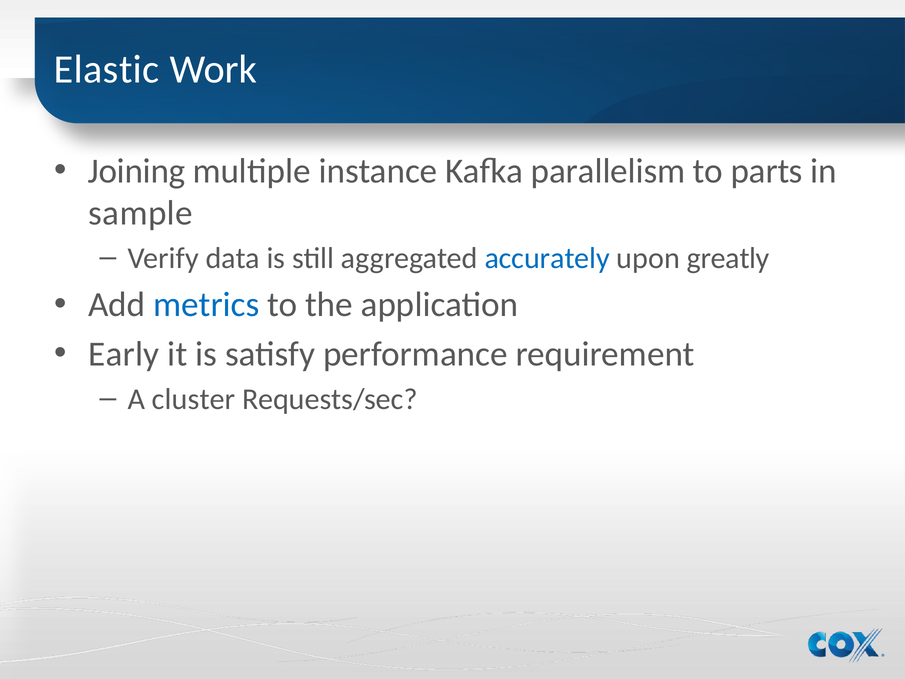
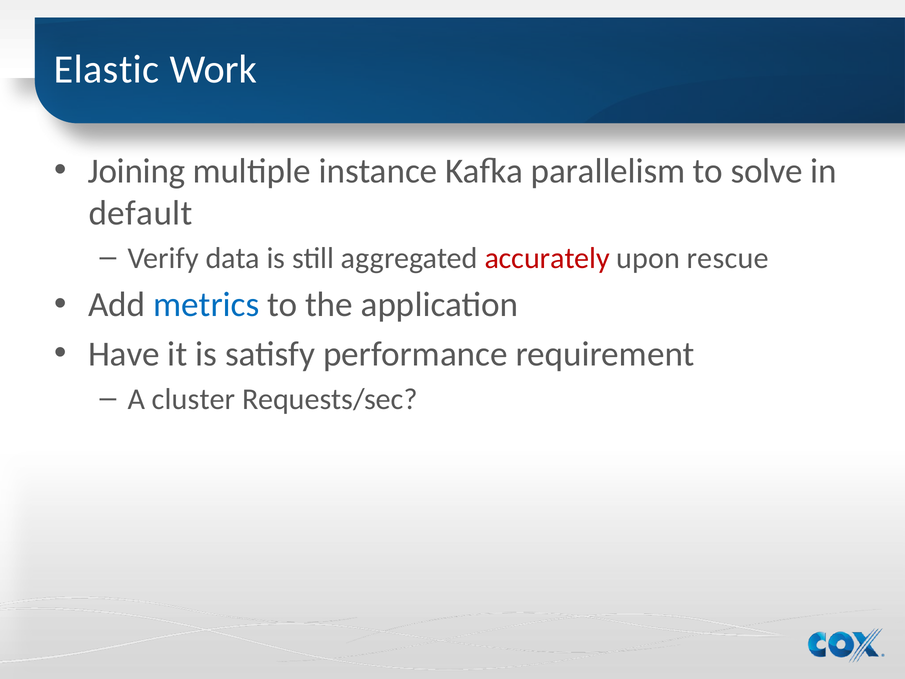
parts: parts -> solve
sample: sample -> default
accurately colour: blue -> red
greatly: greatly -> rescue
Early: Early -> Have
